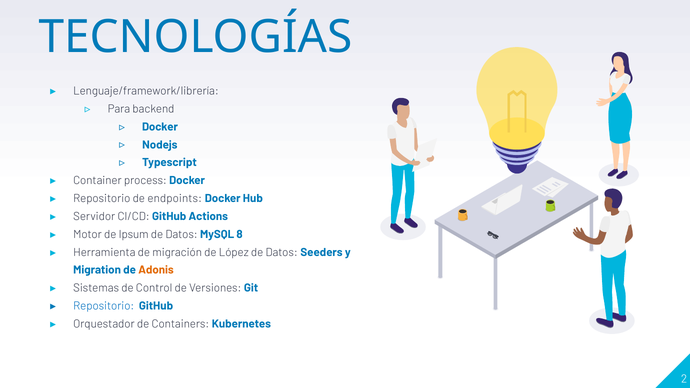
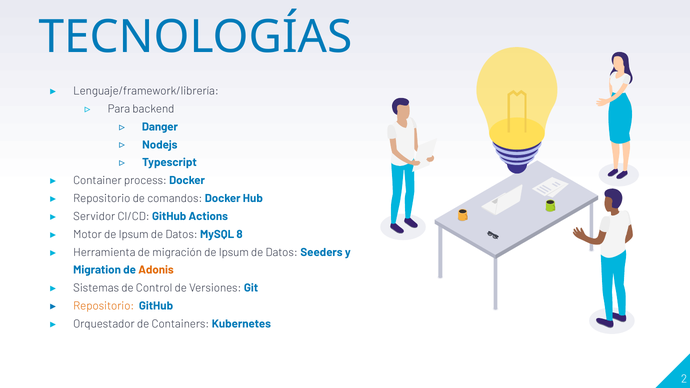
Docker at (160, 127): Docker -> Danger
endpoints: endpoints -> comandos
migración de López: López -> Ipsum
Repositorio at (104, 306) colour: blue -> orange
